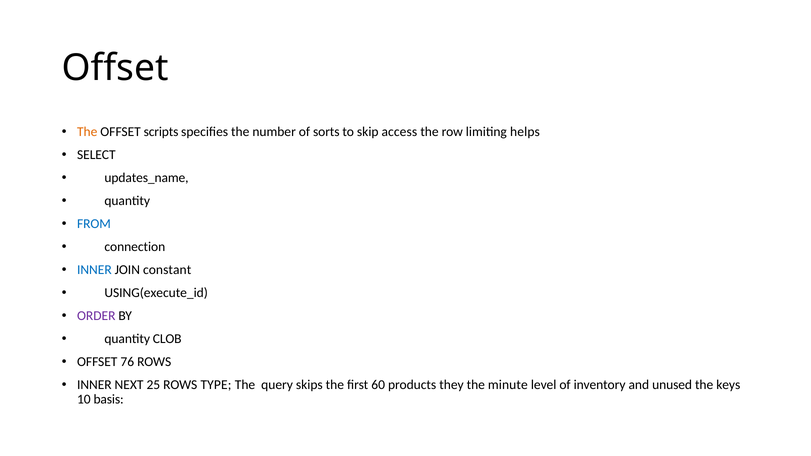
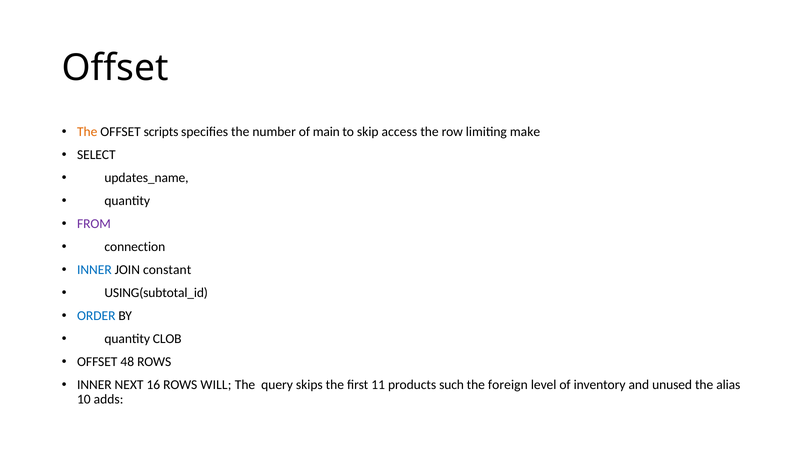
sorts: sorts -> main
helps: helps -> make
FROM colour: blue -> purple
USING(execute_id: USING(execute_id -> USING(subtotal_id
ORDER colour: purple -> blue
76: 76 -> 48
25: 25 -> 16
TYPE: TYPE -> WILL
60: 60 -> 11
they: they -> such
minute: minute -> foreign
keys: keys -> alias
basis: basis -> adds
